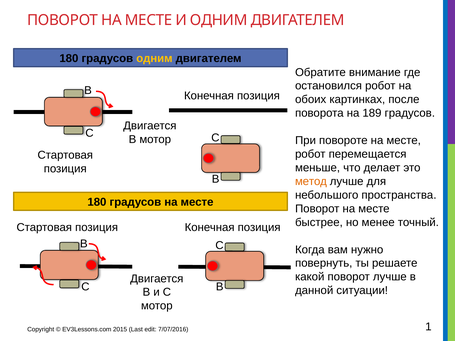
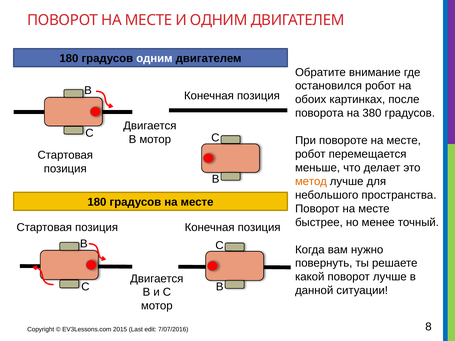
одним at (154, 58) colour: yellow -> white
189: 189 -> 380
1: 1 -> 8
